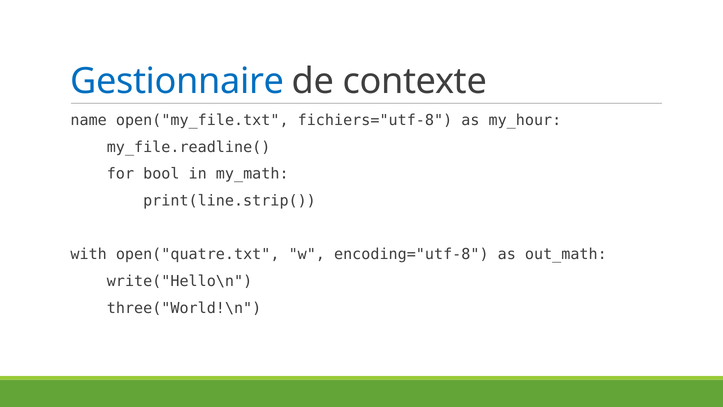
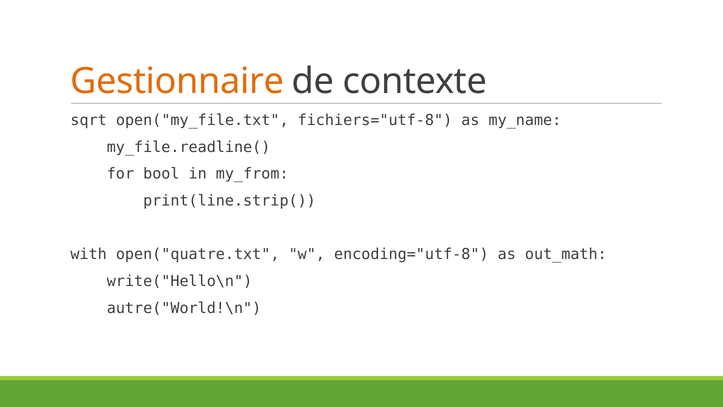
Gestionnaire colour: blue -> orange
name: name -> sqrt
my_hour: my_hour -> my_name
my_math: my_math -> my_from
three("World!\n: three("World!\n -> autre("World!\n
